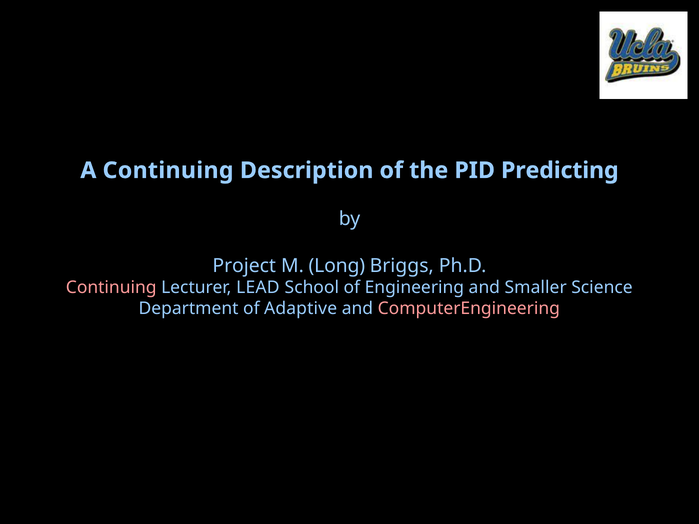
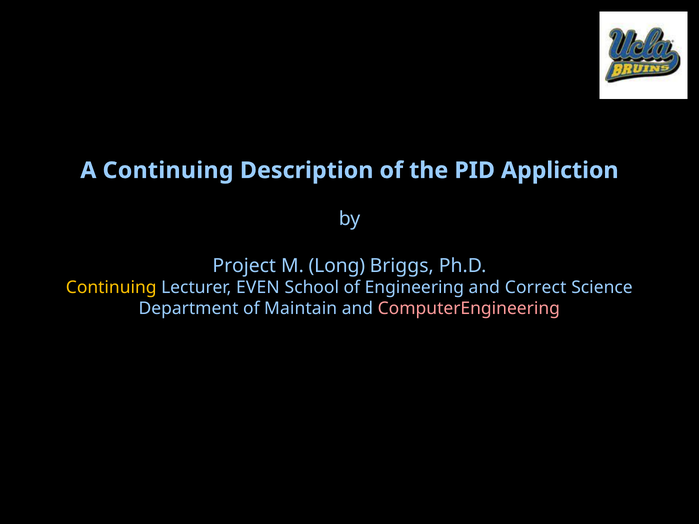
Predicting: Predicting -> Appliction
Continuing at (111, 288) colour: pink -> yellow
LEAD: LEAD -> EVEN
Smaller: Smaller -> Correct
Adaptive: Adaptive -> Maintain
